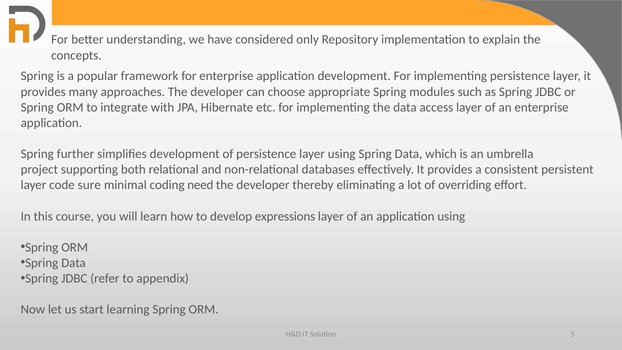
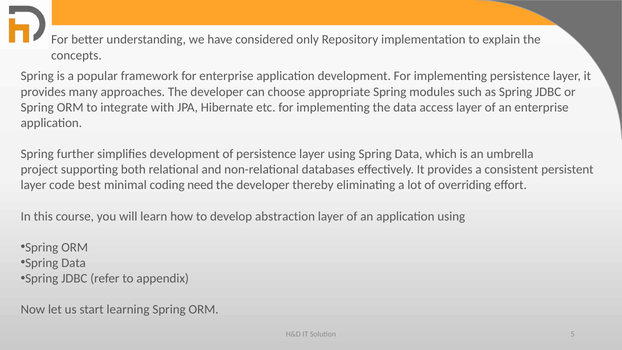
sure: sure -> best
expressions: expressions -> abstraction
